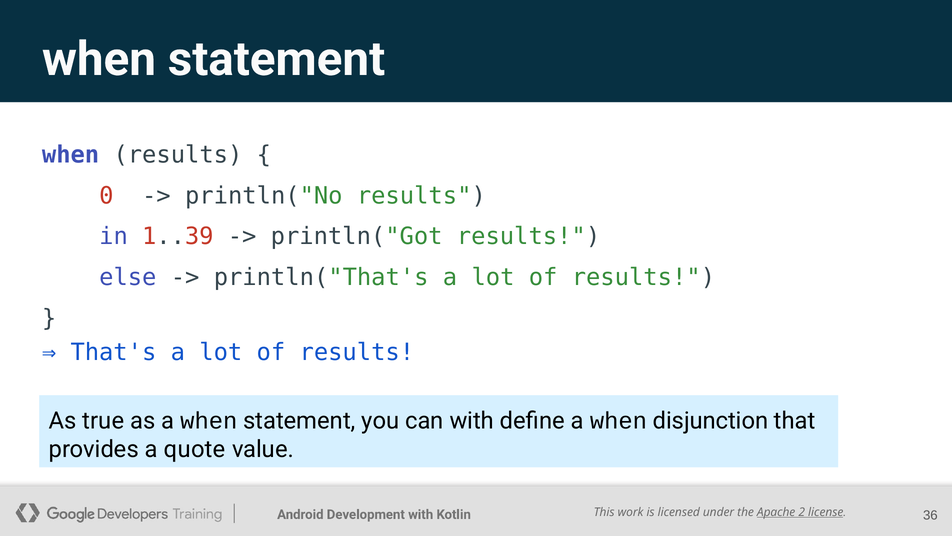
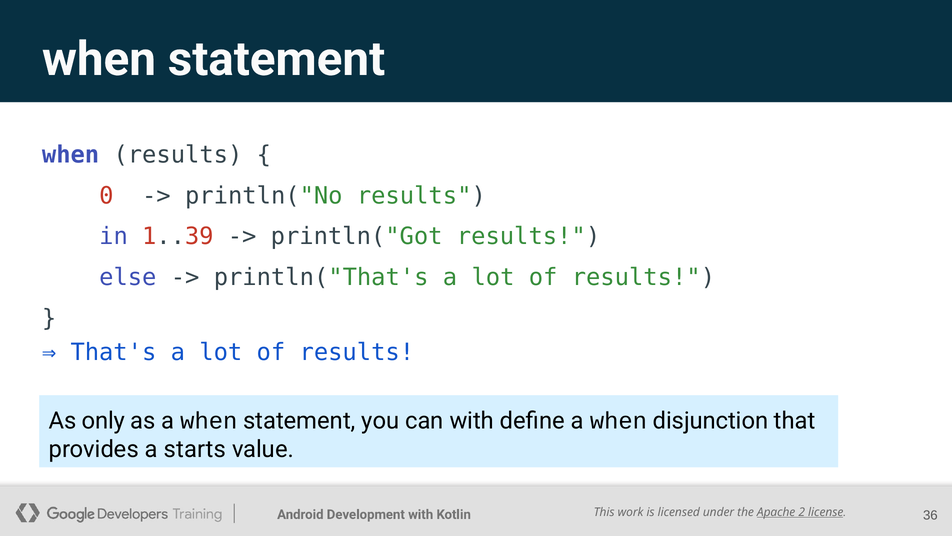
true: true -> only
quote: quote -> starts
